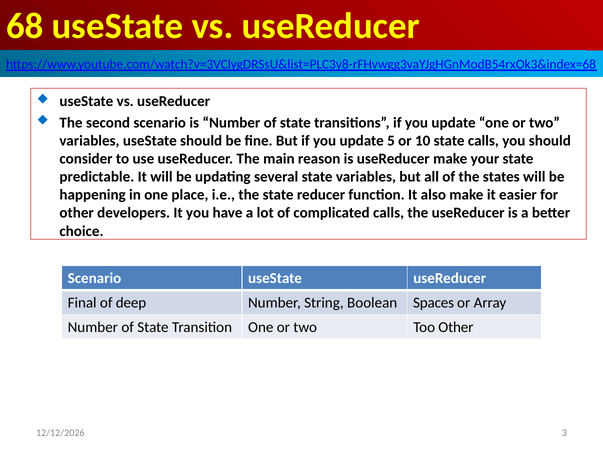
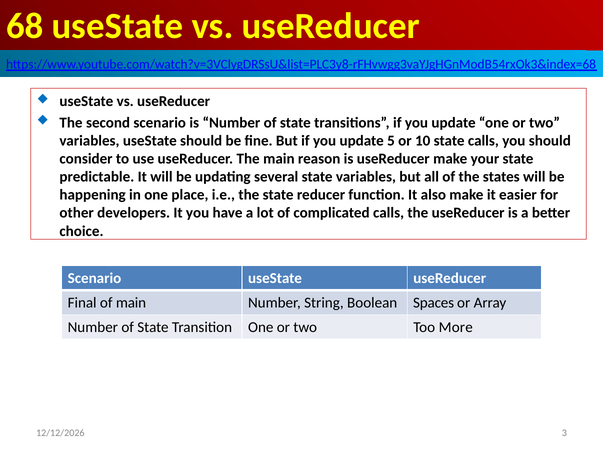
of deep: deep -> main
Too Other: Other -> More
